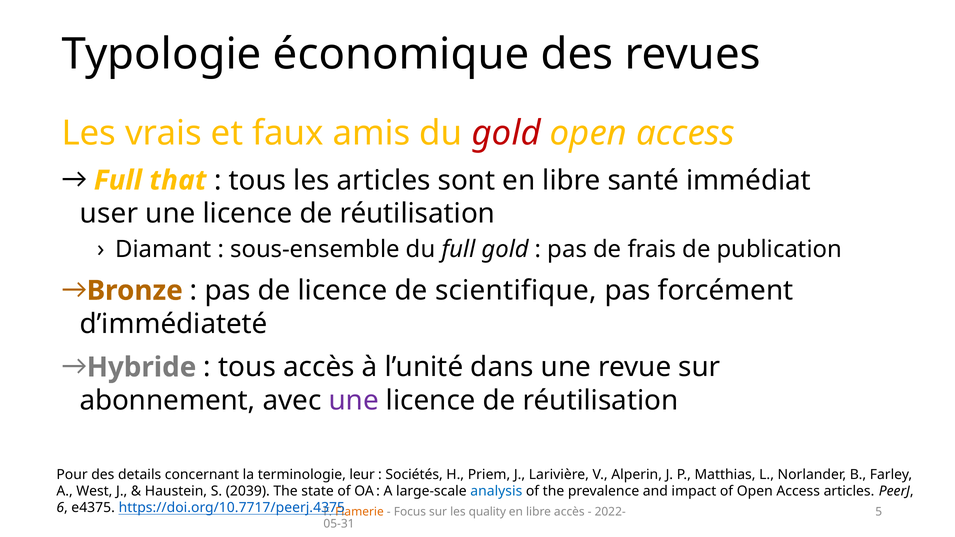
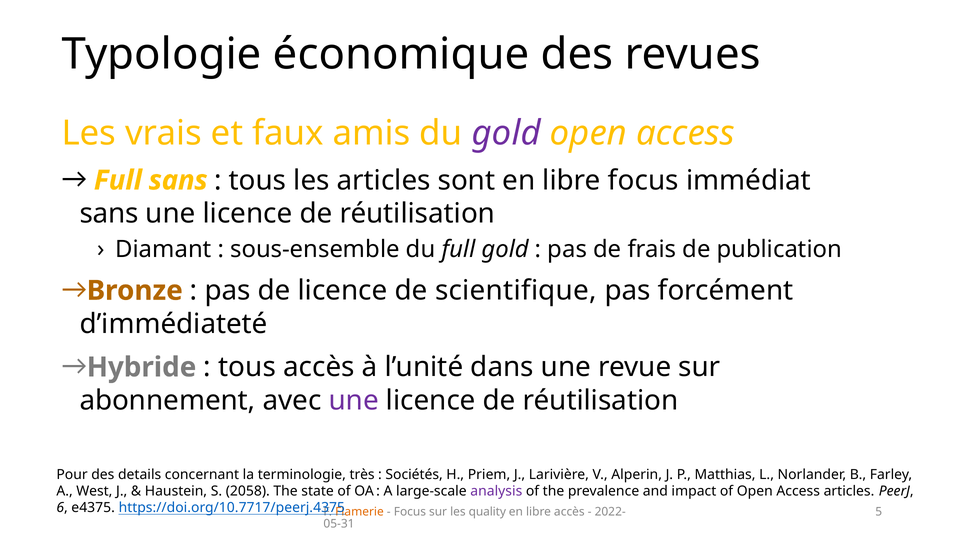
gold at (506, 133) colour: red -> purple
Full that: that -> sans
libre santé: santé -> focus
user at (109, 214): user -> sans
leur: leur -> très
2039: 2039 -> 2058
analysis colour: blue -> purple
